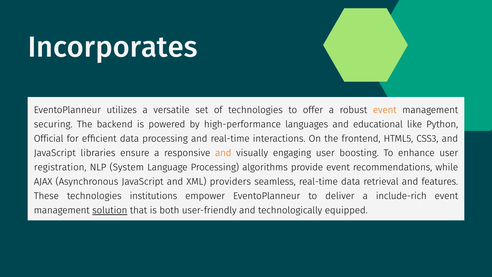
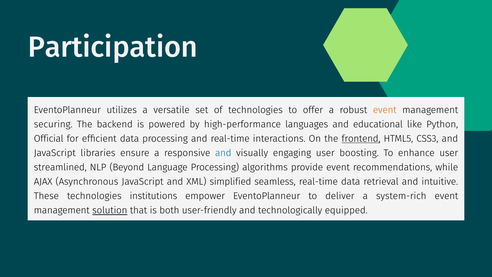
Incorporates: Incorporates -> Participation
frontend underline: none -> present
and at (223, 153) colour: orange -> blue
registration: registration -> streamlined
System: System -> Beyond
providers: providers -> simplified
features: features -> intuitive
include-rich: include-rich -> system-rich
